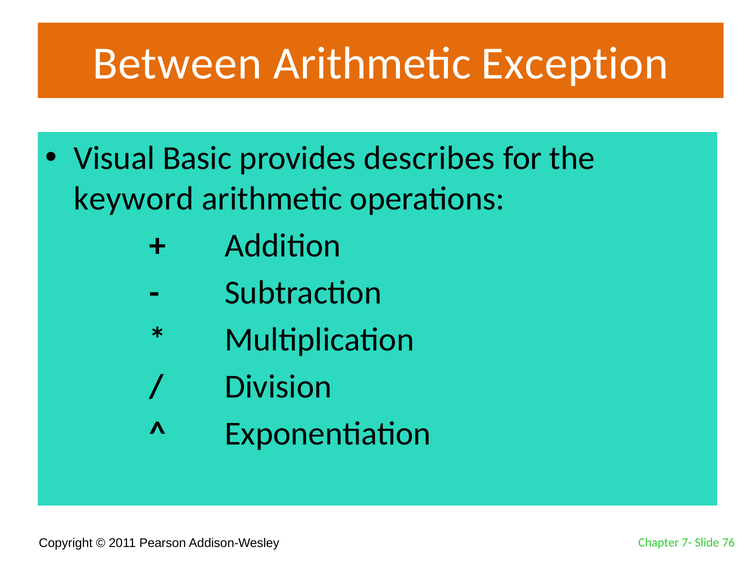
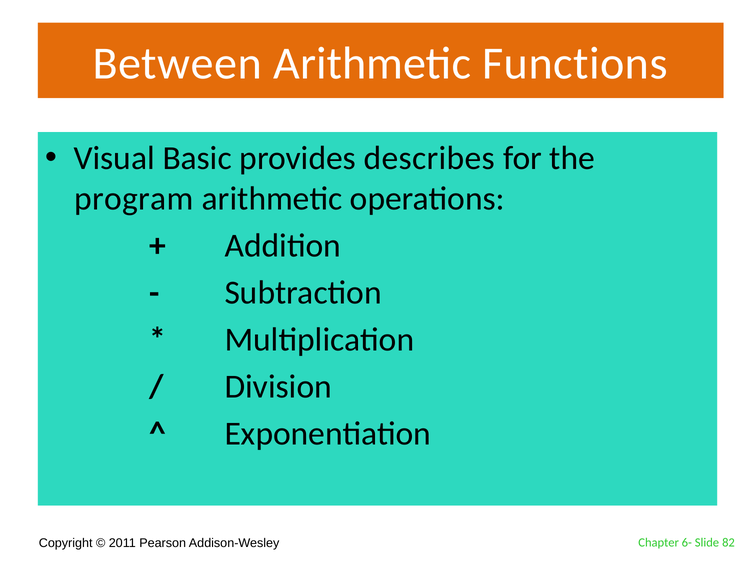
Exception: Exception -> Functions
keyword: keyword -> program
7-: 7- -> 6-
76: 76 -> 82
